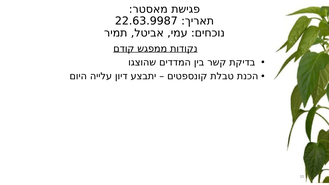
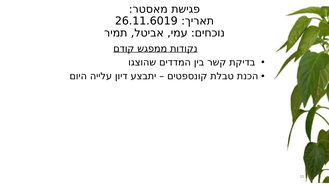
22.63.9987: 22.63.9987 -> 26.11.6019
